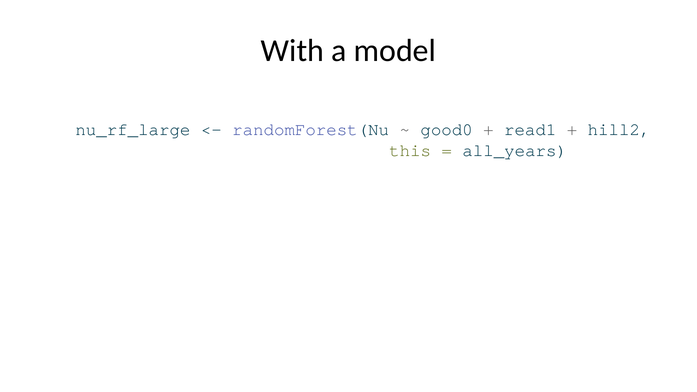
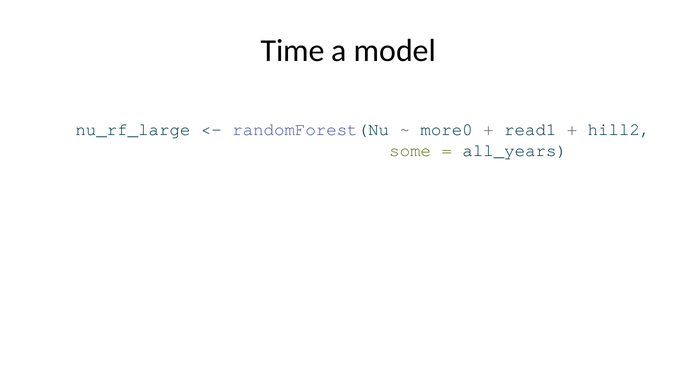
With: With -> Time
good0: good0 -> more0
this: this -> some
